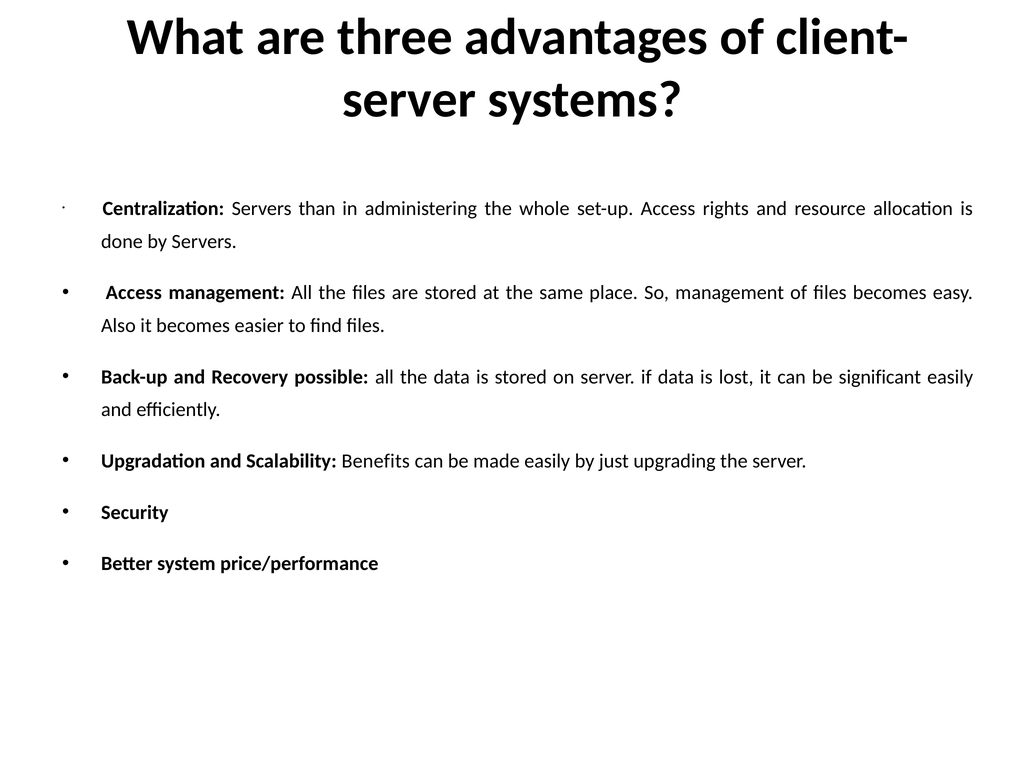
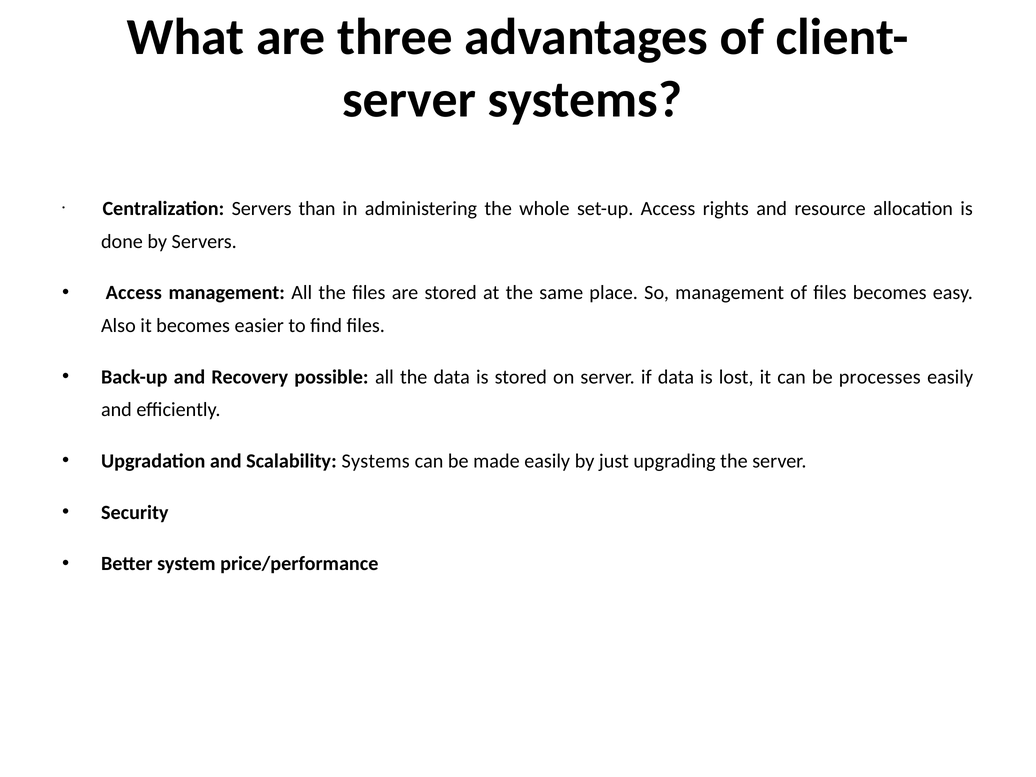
significant: significant -> processes
Scalability Benefits: Benefits -> Systems
